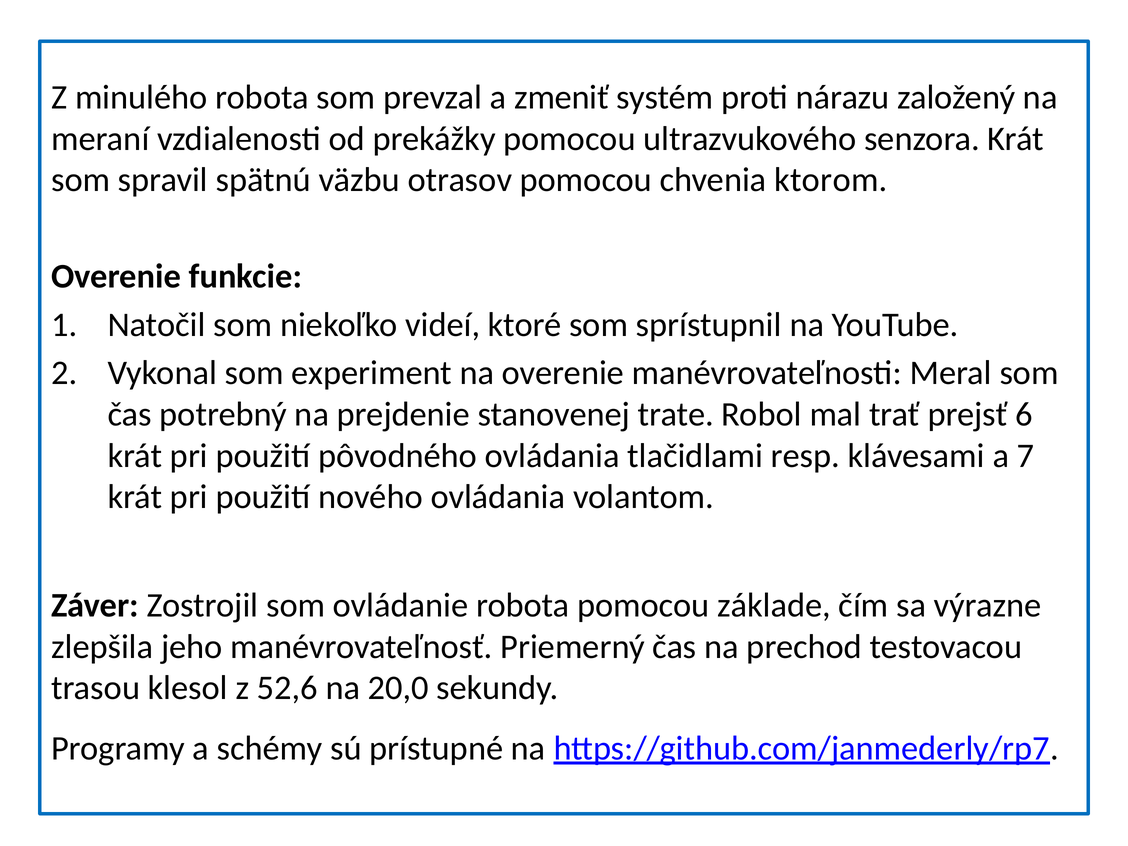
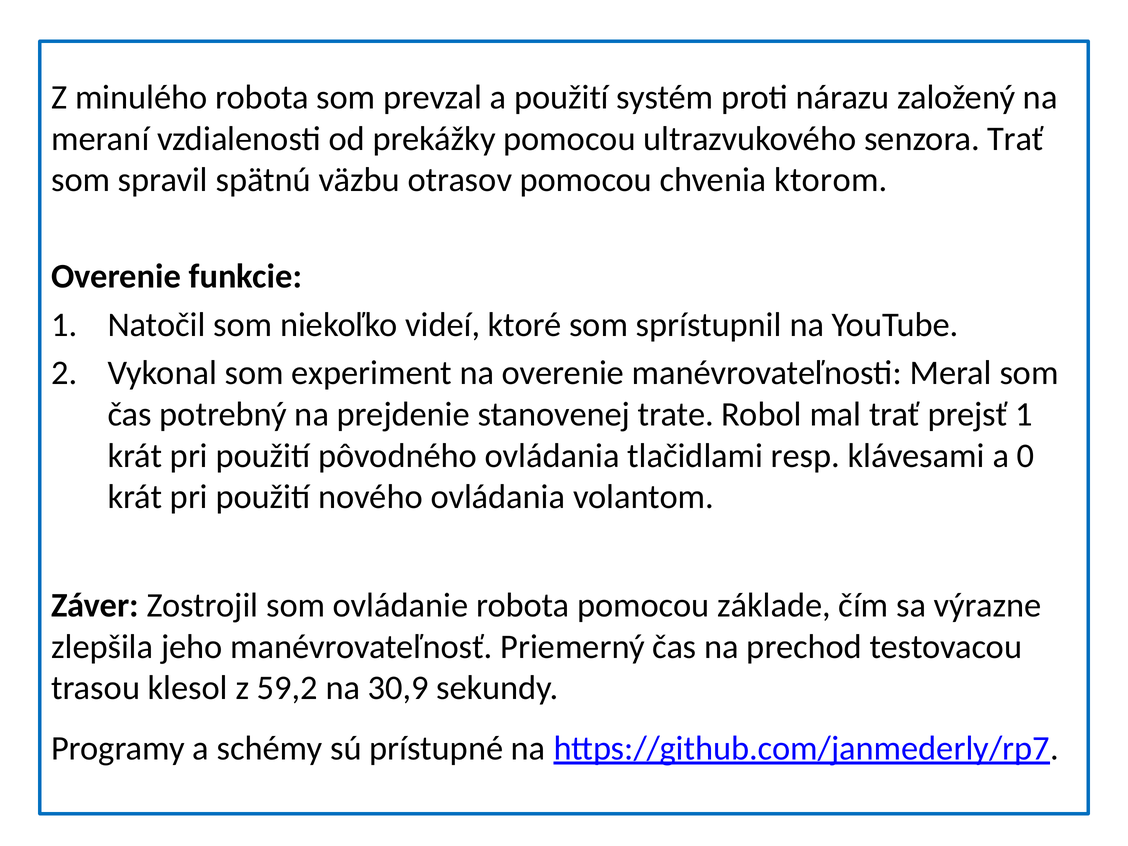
a zmeniť: zmeniť -> použití
senzora Krát: Krát -> Trať
prejsť 6: 6 -> 1
7: 7 -> 0
52,6: 52,6 -> 59,2
20,0: 20,0 -> 30,9
